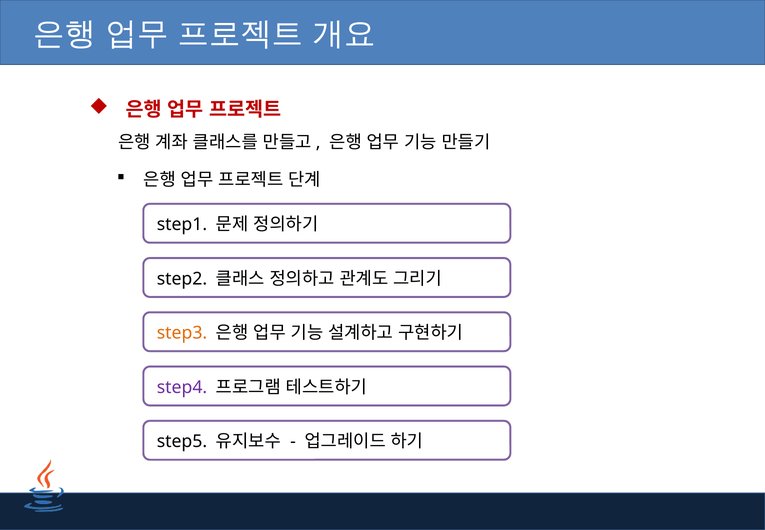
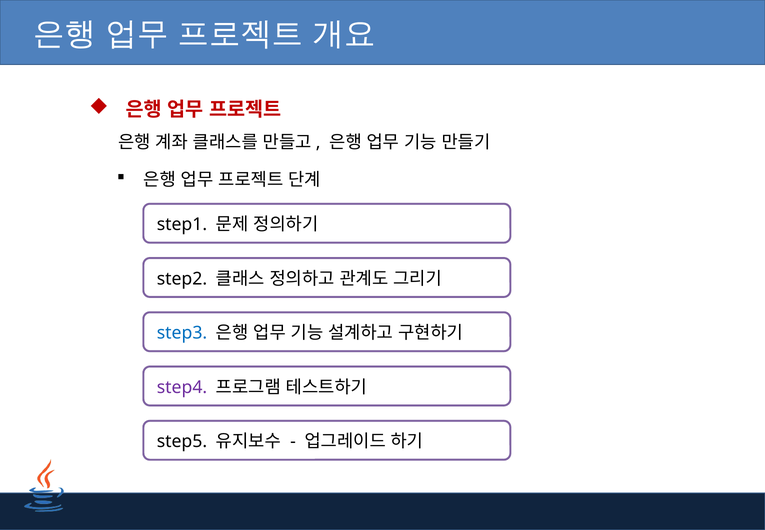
step3 colour: orange -> blue
